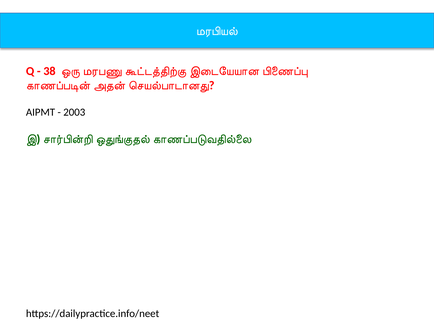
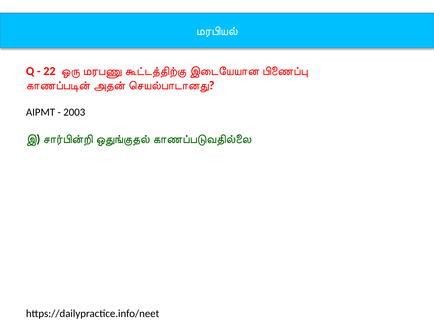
38: 38 -> 22
